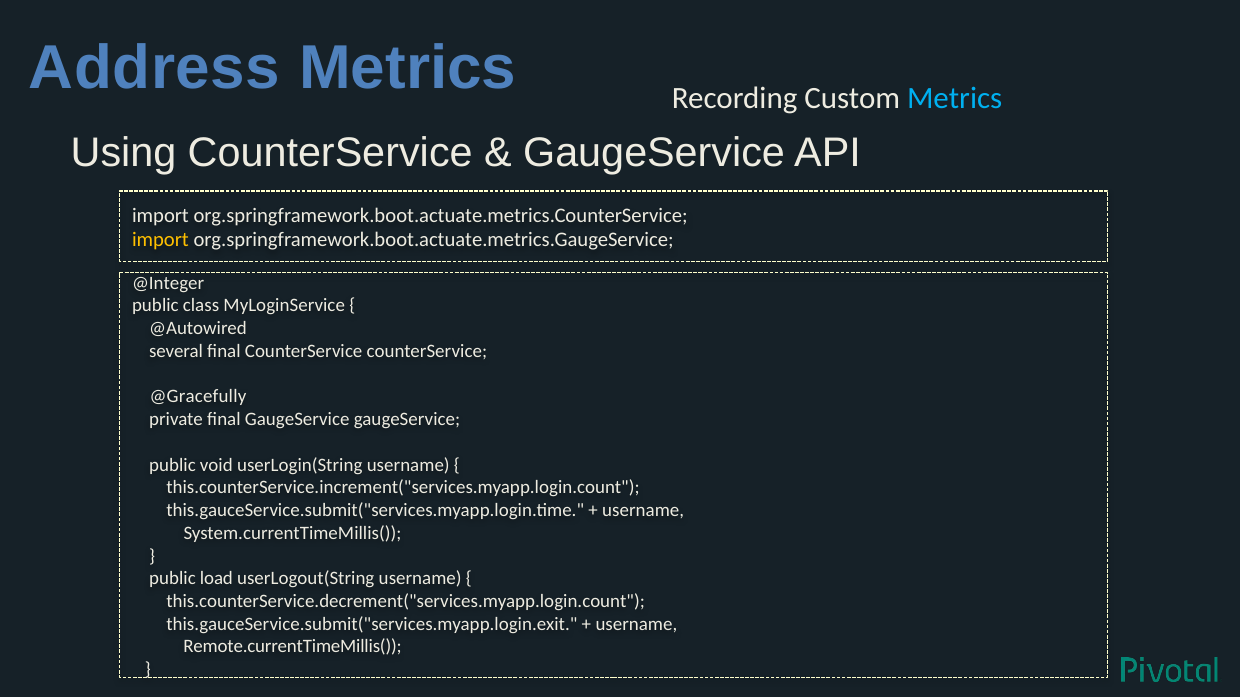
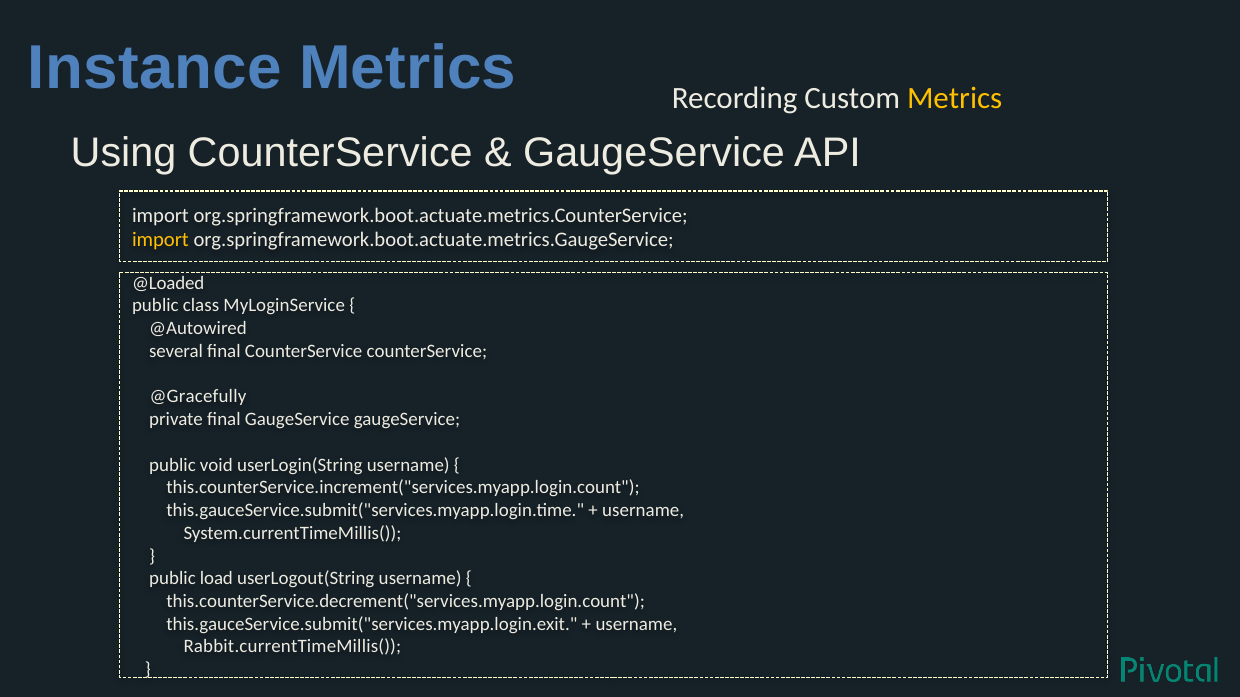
Address: Address -> Instance
Metrics at (955, 99) colour: light blue -> yellow
@Integer: @Integer -> @Loaded
Remote.currentTimeMillis(: Remote.currentTimeMillis( -> Rabbit.currentTimeMillis(
